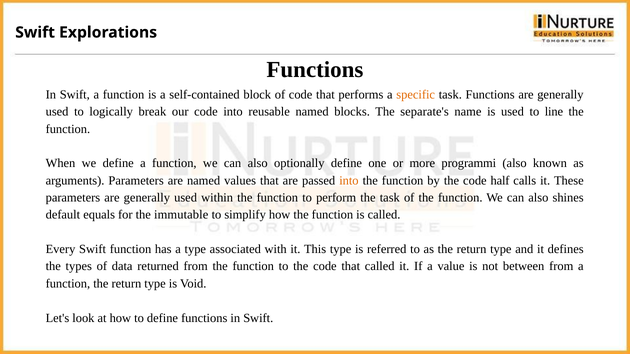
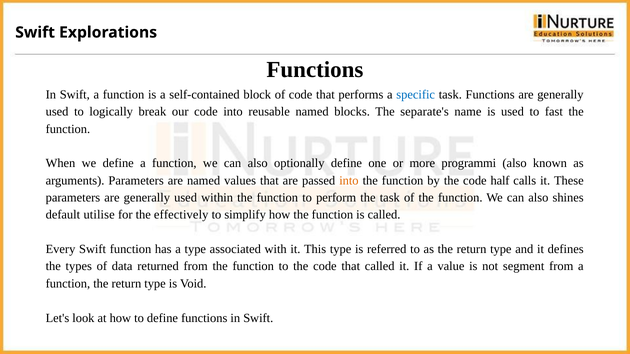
specific colour: orange -> blue
line: line -> fast
equals: equals -> utilise
immutable: immutable -> effectively
between: between -> segment
